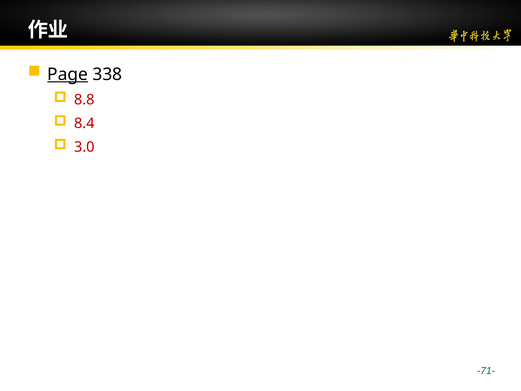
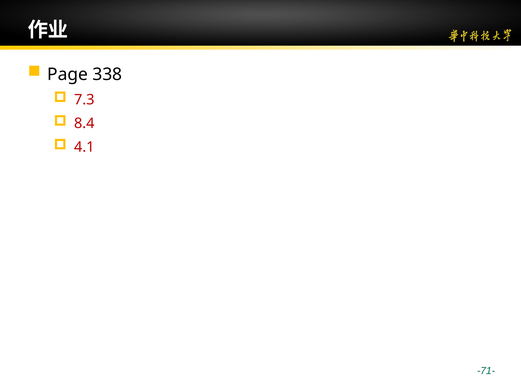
Page underline: present -> none
8.8: 8.8 -> 7.3
3.0: 3.0 -> 4.1
